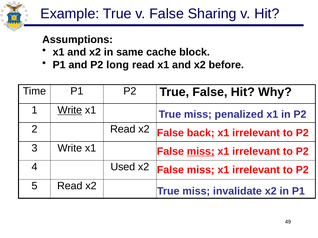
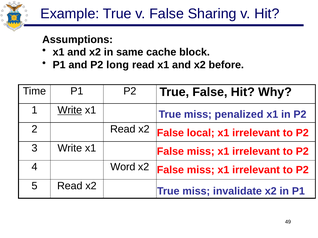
back: back -> local
miss at (201, 152) underline: present -> none
Used: Used -> Word
